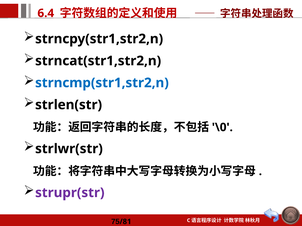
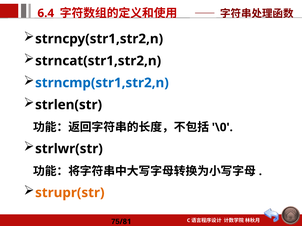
strupr(str colour: purple -> orange
